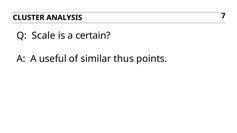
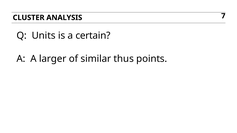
Scale: Scale -> Units
useful: useful -> larger
